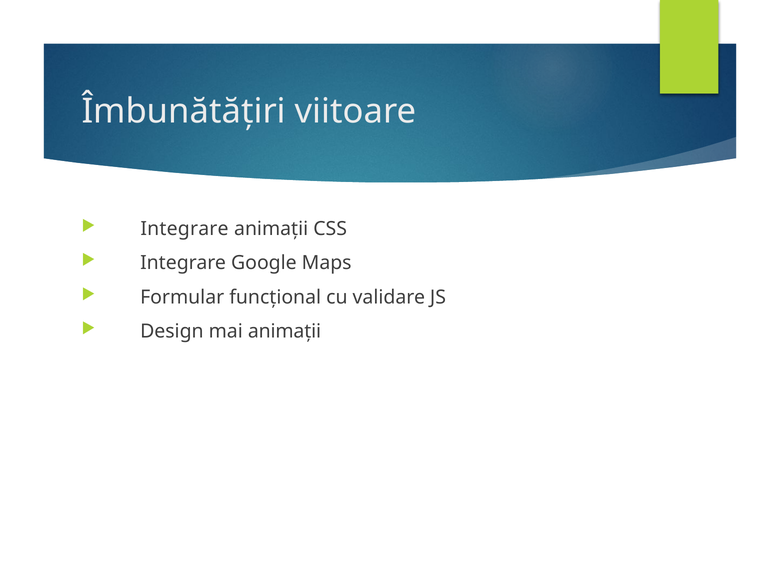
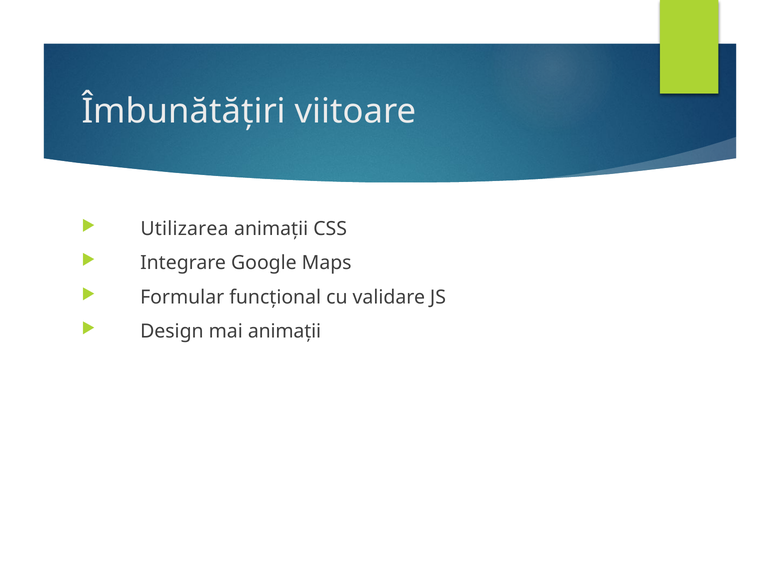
Integrare at (185, 229): Integrare -> Utilizarea
